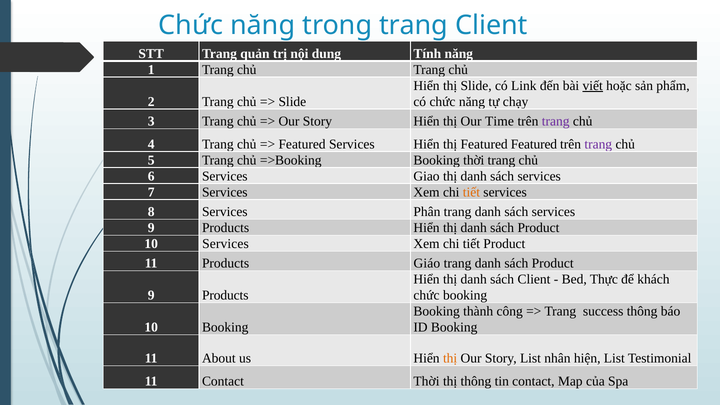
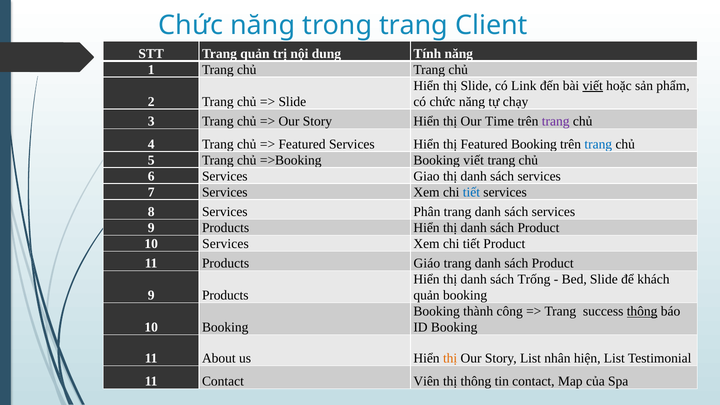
Featured Featured: Featured -> Booking
trang at (598, 144) colour: purple -> blue
Booking thời: thời -> viết
tiết at (471, 192) colour: orange -> blue
sách Client: Client -> Trống
Bed Thực: Thực -> Slide
chức at (426, 295): chức -> quản
thông at (642, 311) underline: none -> present
Contact Thời: Thời -> Viên
